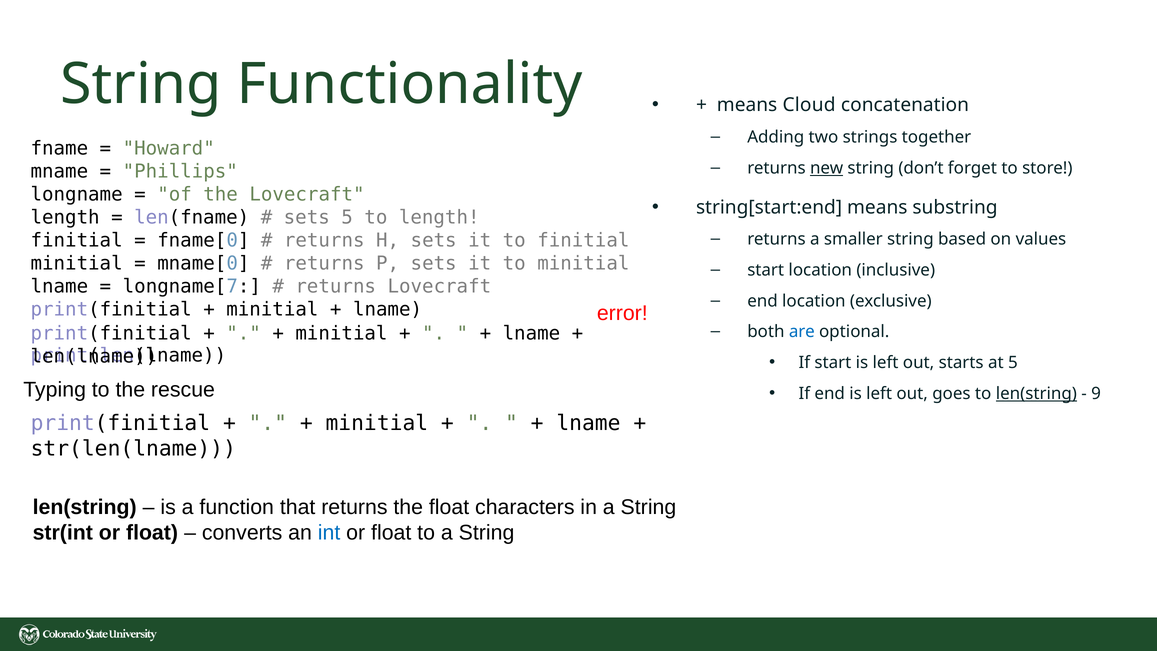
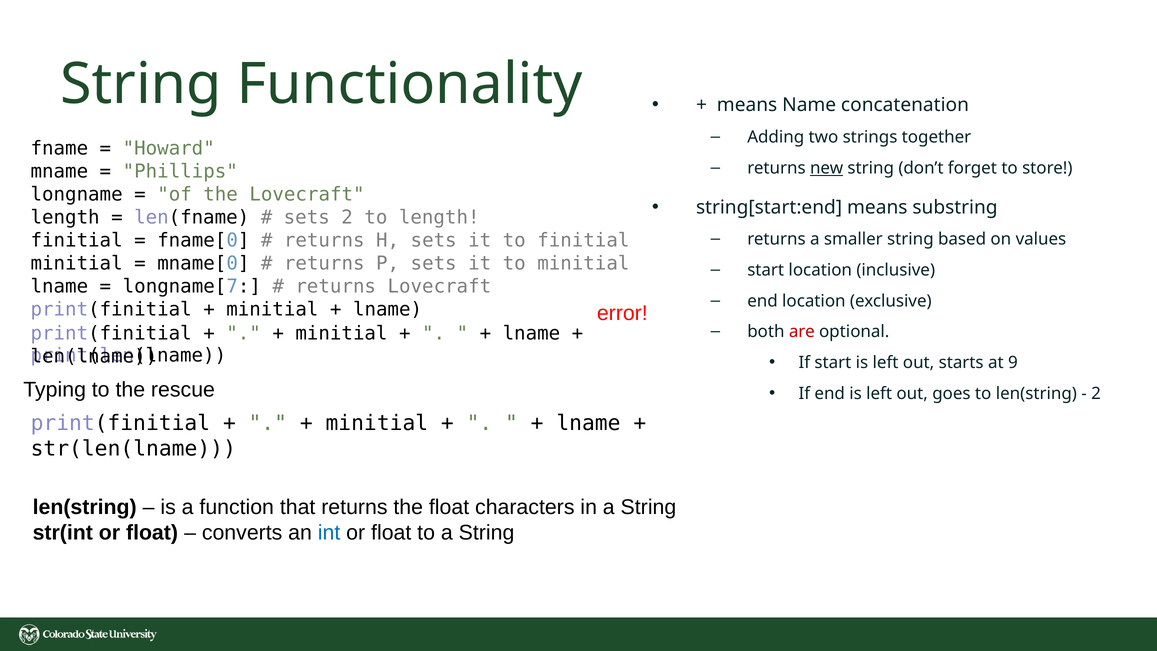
Cloud: Cloud -> Name
sets 5: 5 -> 2
are colour: blue -> red
at 5: 5 -> 9
len(string at (1036, 394) underline: present -> none
9 at (1096, 394): 9 -> 2
